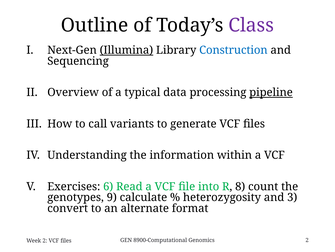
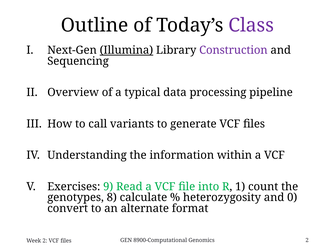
Construction colour: blue -> purple
pipeline underline: present -> none
6: 6 -> 9
8: 8 -> 1
9: 9 -> 8
3: 3 -> 0
